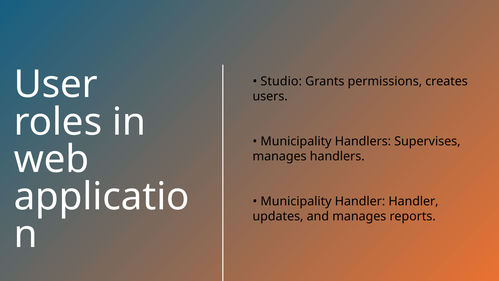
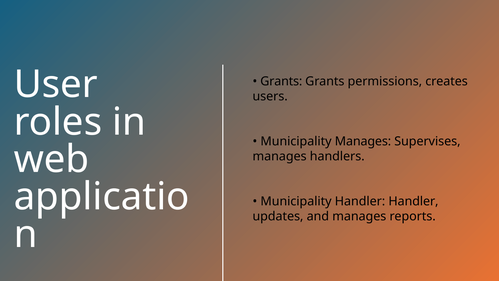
Studio at (281, 81): Studio -> Grants
Municipality Handlers: Handlers -> Manages
